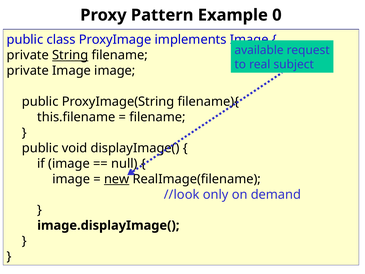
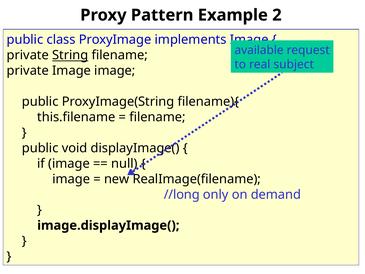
0: 0 -> 2
new underline: present -> none
//look: //look -> //long
